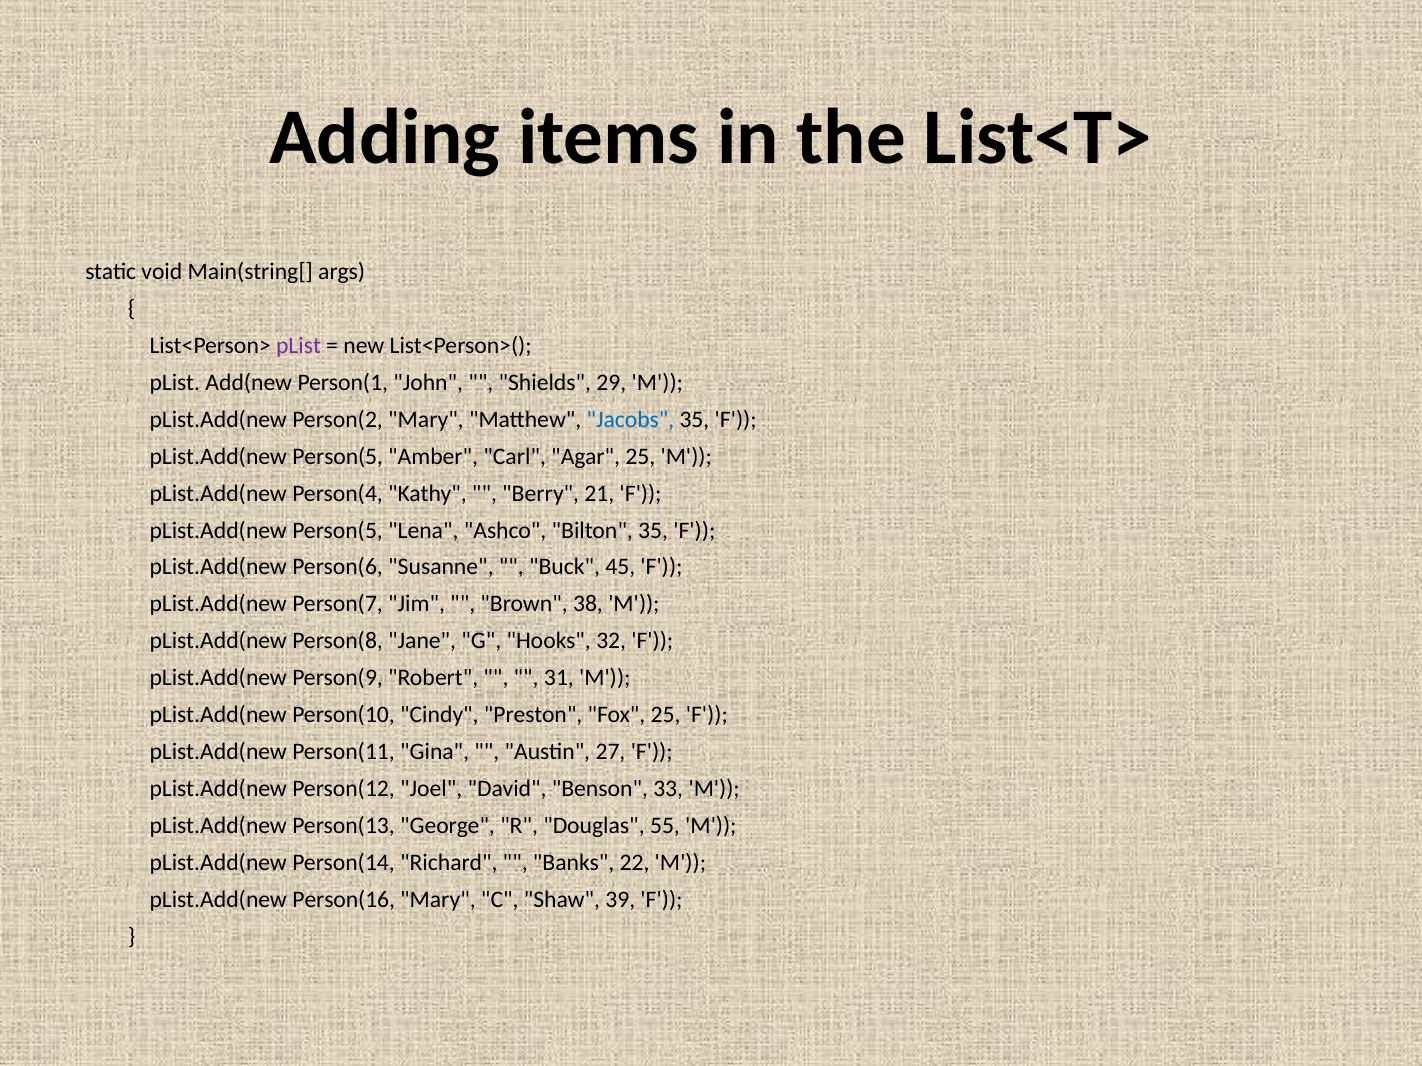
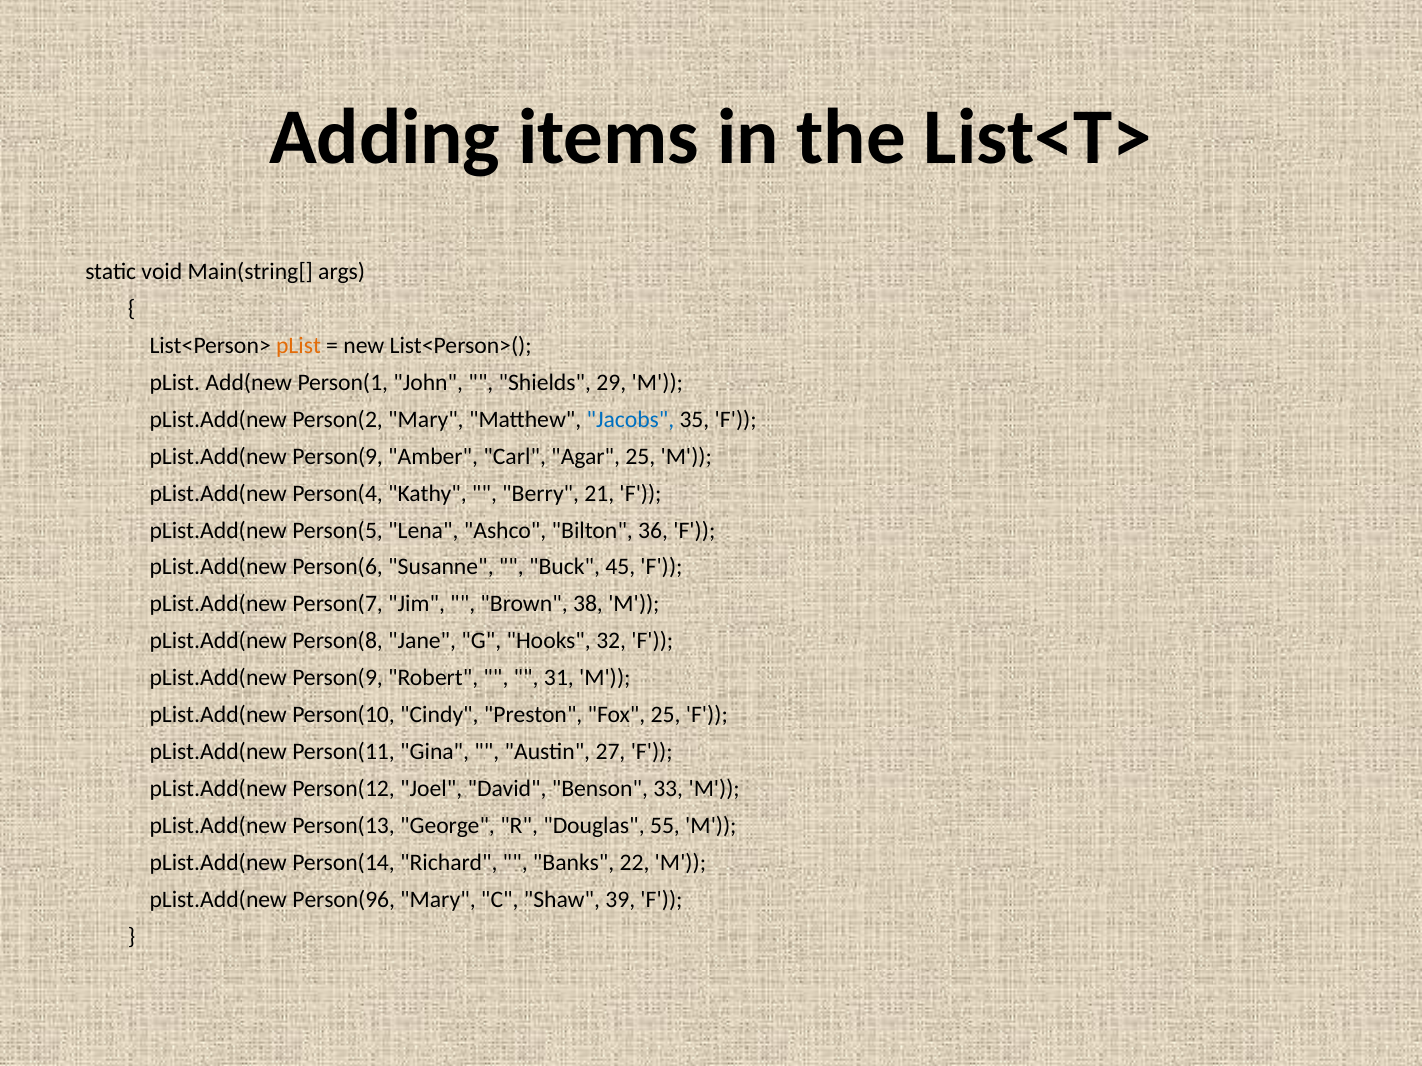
pList at (299, 346) colour: purple -> orange
Person(5 at (338, 457): Person(5 -> Person(9
Bilton 35: 35 -> 36
Person(16: Person(16 -> Person(96
